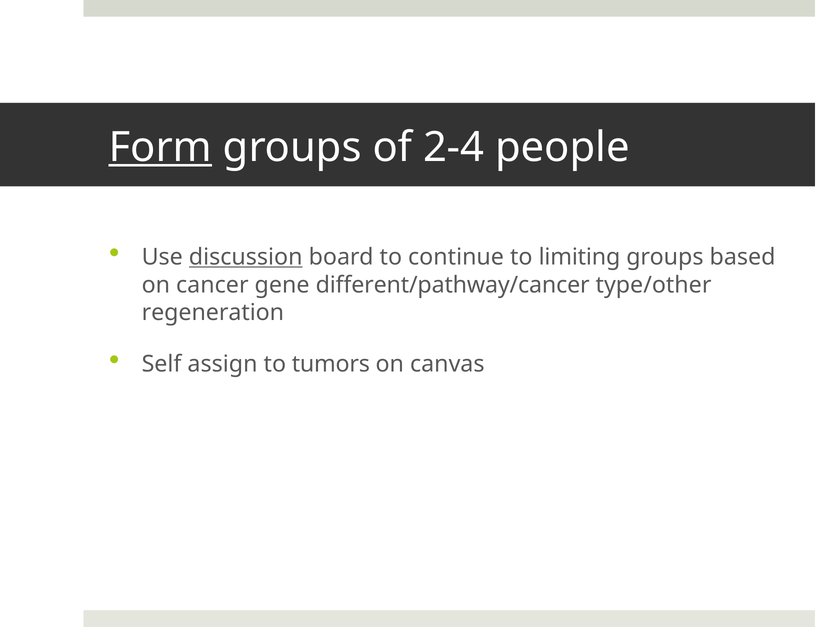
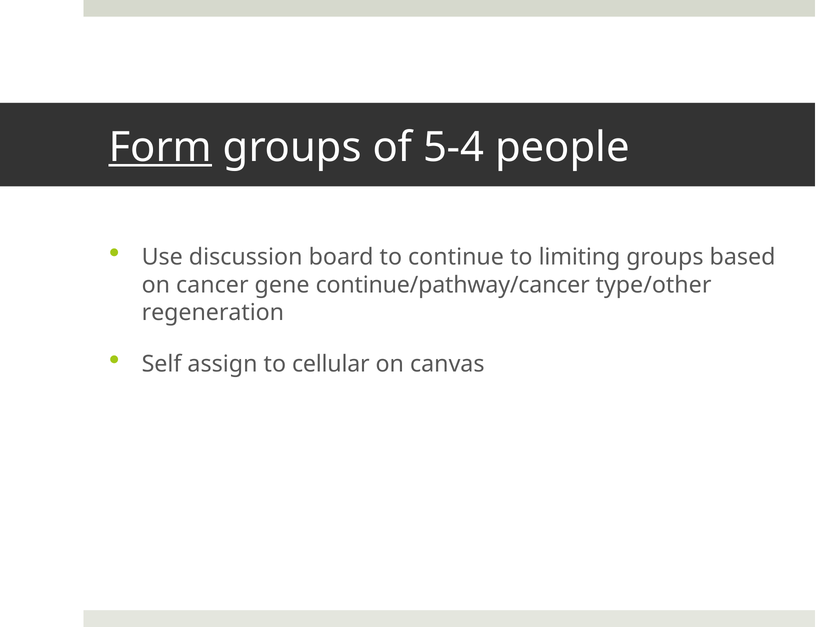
2-4: 2-4 -> 5-4
discussion underline: present -> none
different/pathway/cancer: different/pathway/cancer -> continue/pathway/cancer
tumors: tumors -> cellular
